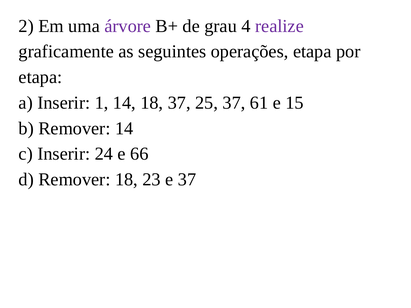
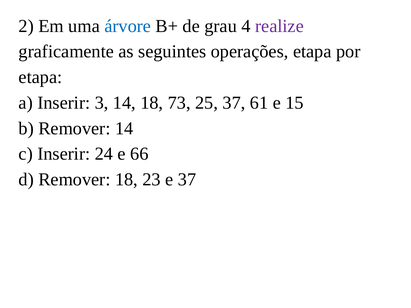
árvore colour: purple -> blue
1: 1 -> 3
18 37: 37 -> 73
